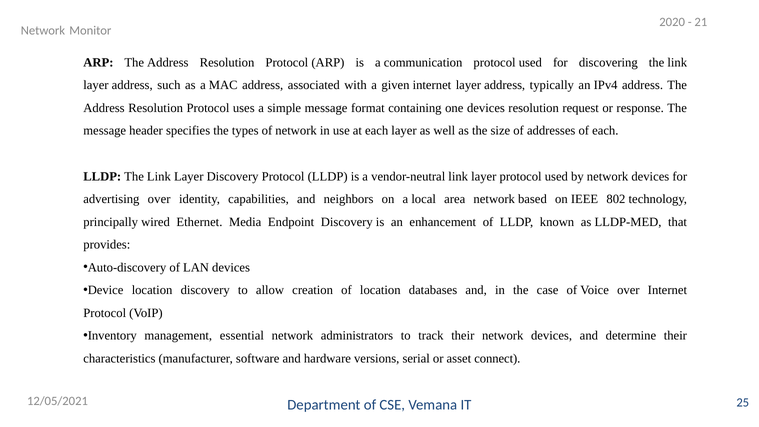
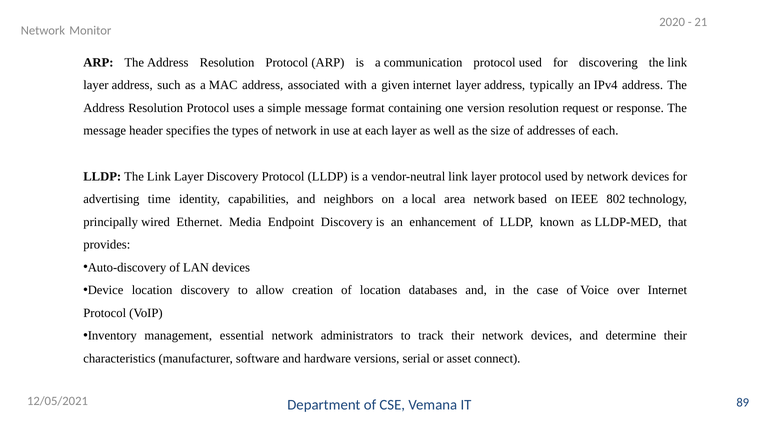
one devices: devices -> version
advertising over: over -> time
25: 25 -> 89
